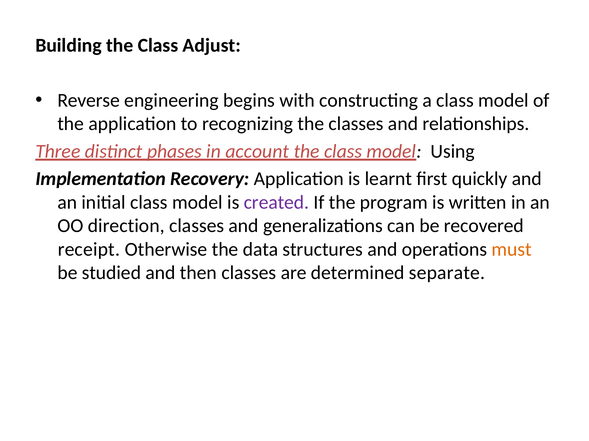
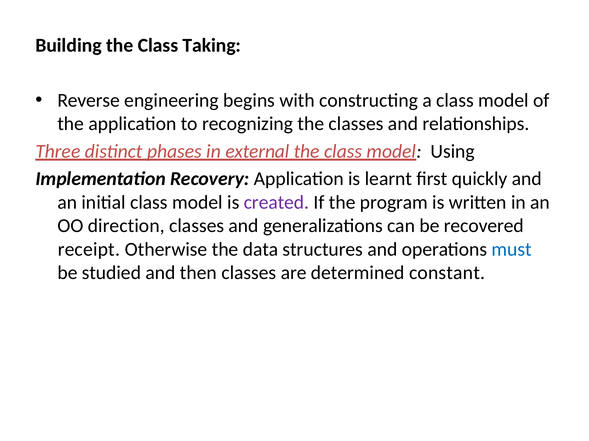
Adjust: Adjust -> Taking
account: account -> external
must colour: orange -> blue
separate: separate -> constant
